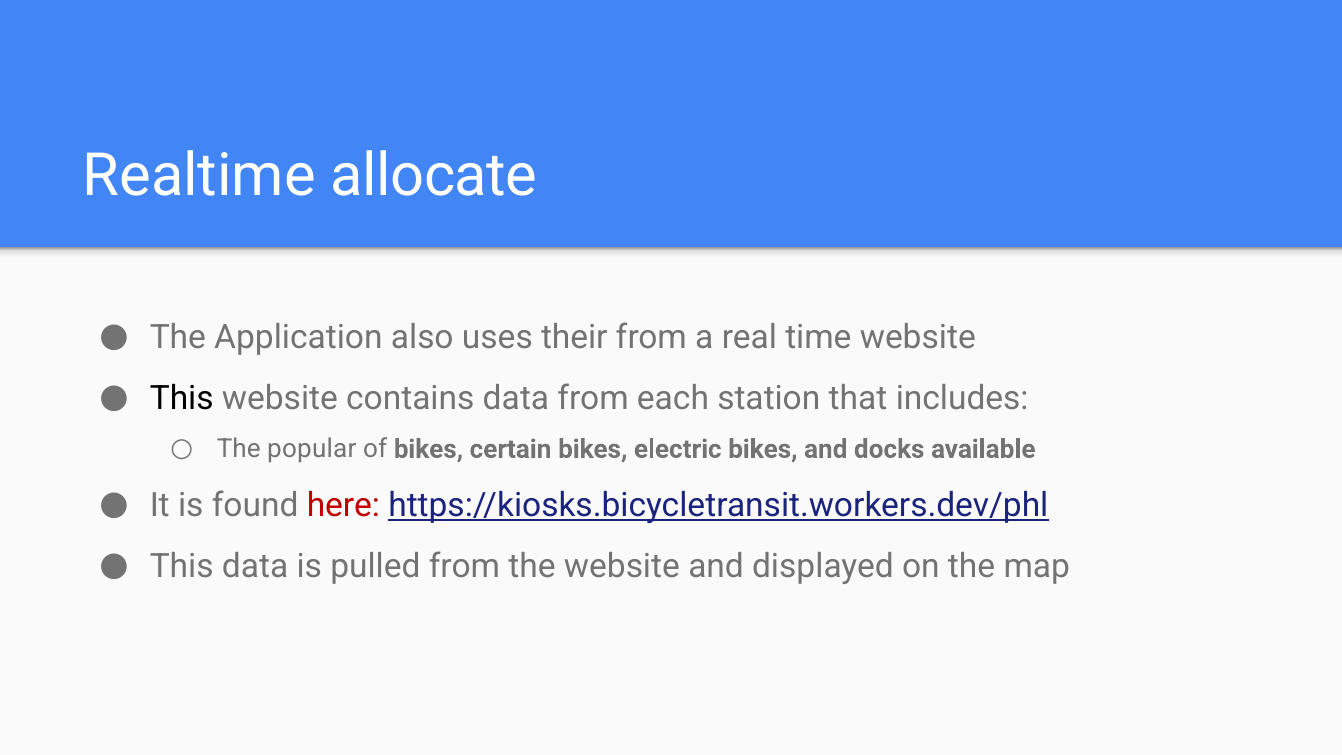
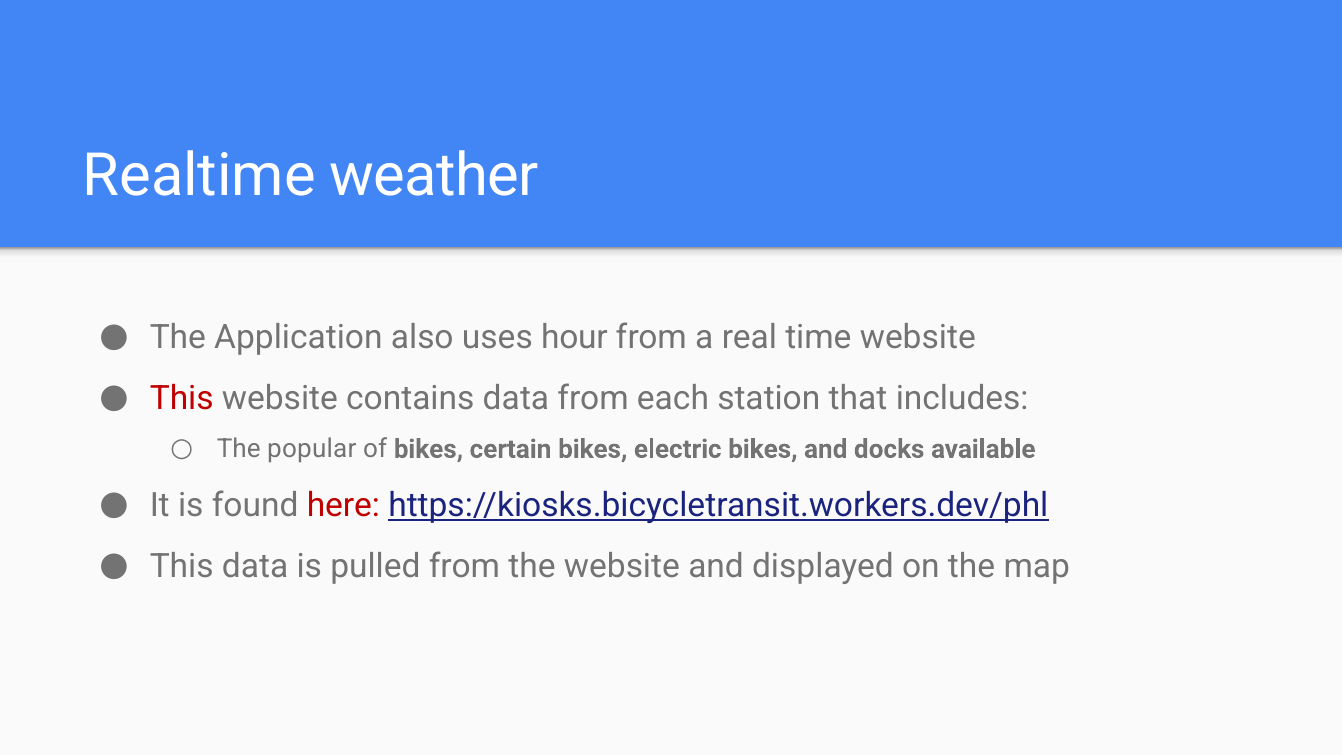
allocate: allocate -> weather
their: their -> hour
This at (182, 398) colour: black -> red
